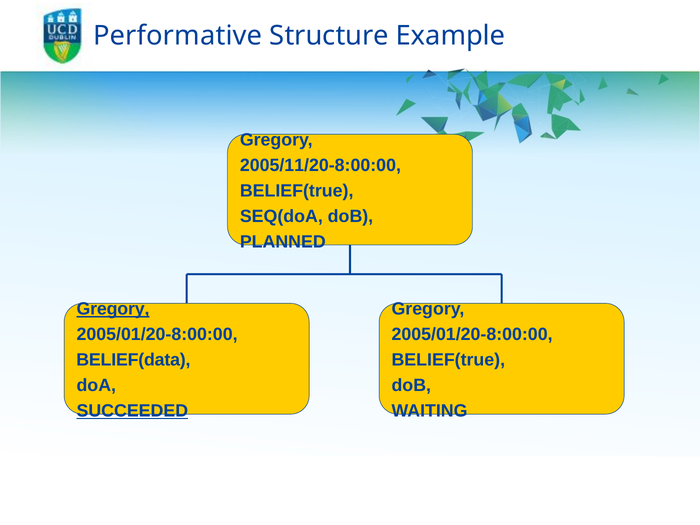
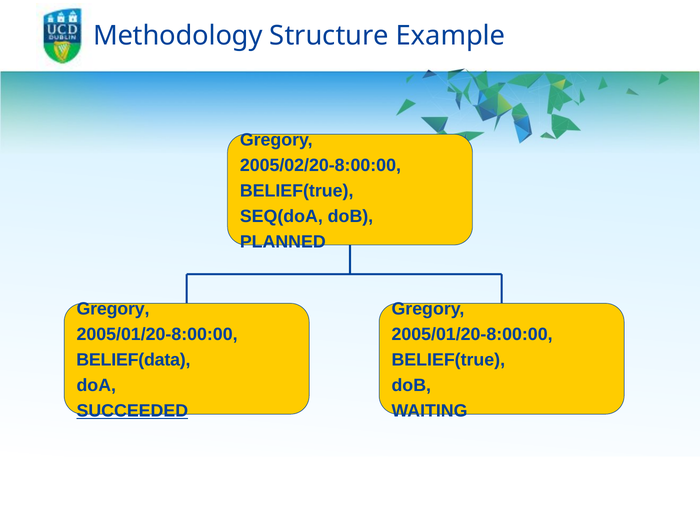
Performative: Performative -> Methodology
2005/11/20-8:00:00: 2005/11/20-8:00:00 -> 2005/02/20-8:00:00
Gregory at (113, 309) underline: present -> none
